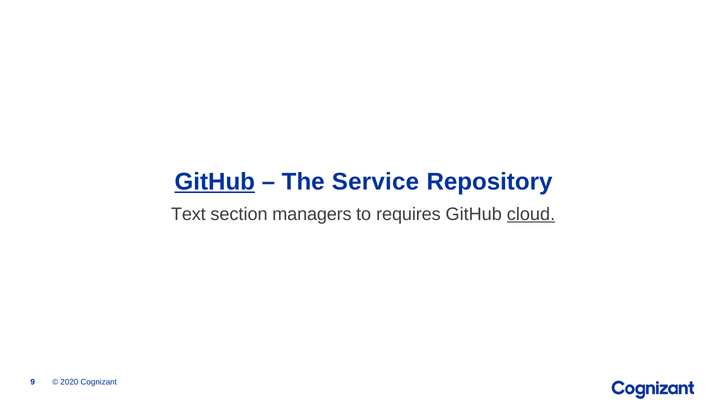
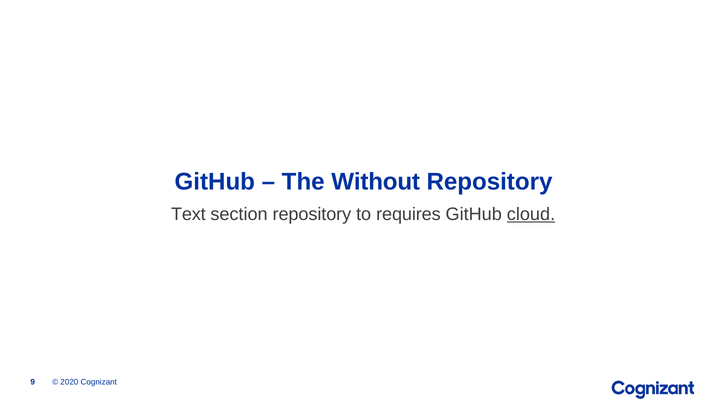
GitHub at (215, 182) underline: present -> none
Service: Service -> Without
section managers: managers -> repository
